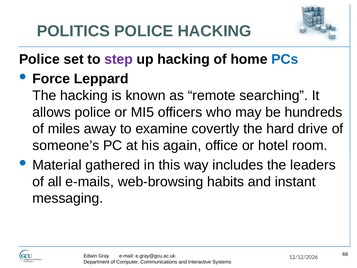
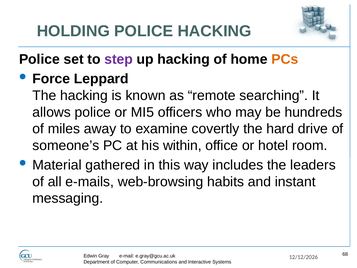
POLITICS: POLITICS -> HOLDING
PCs colour: blue -> orange
again: again -> within
